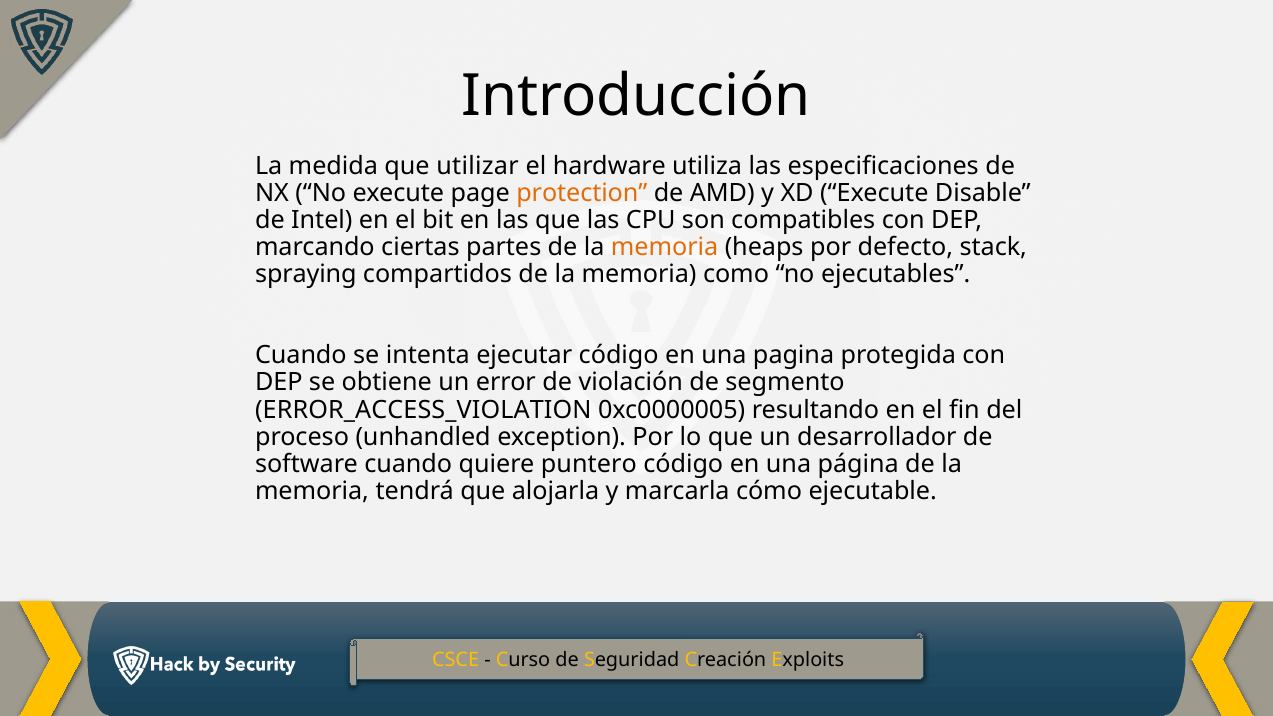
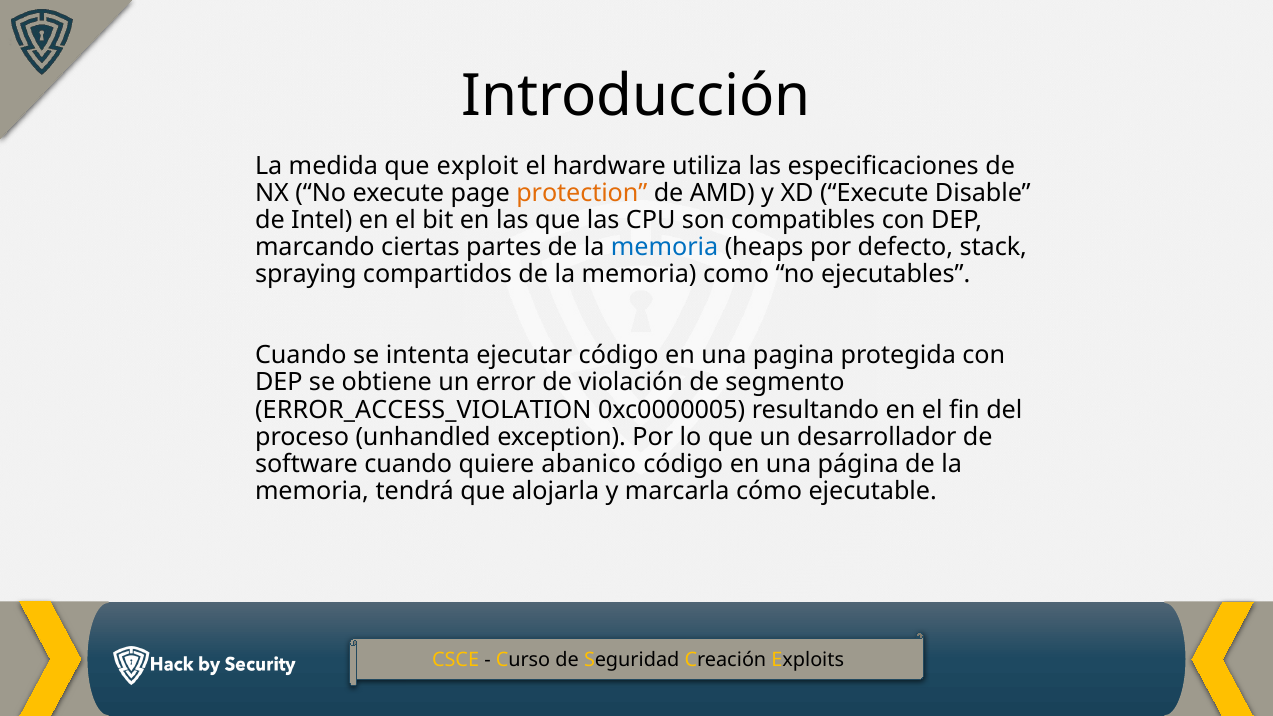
utilizar: utilizar -> exploit
memoria at (665, 247) colour: orange -> blue
puntero: puntero -> abanico
